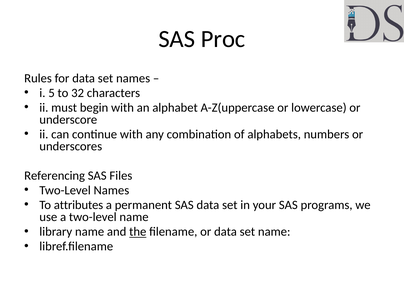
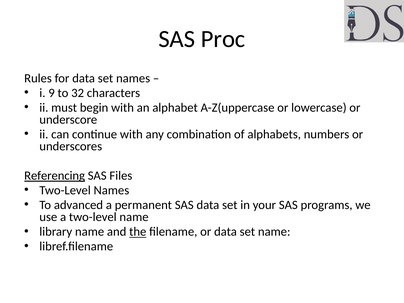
5: 5 -> 9
Referencing underline: none -> present
attributes: attributes -> advanced
